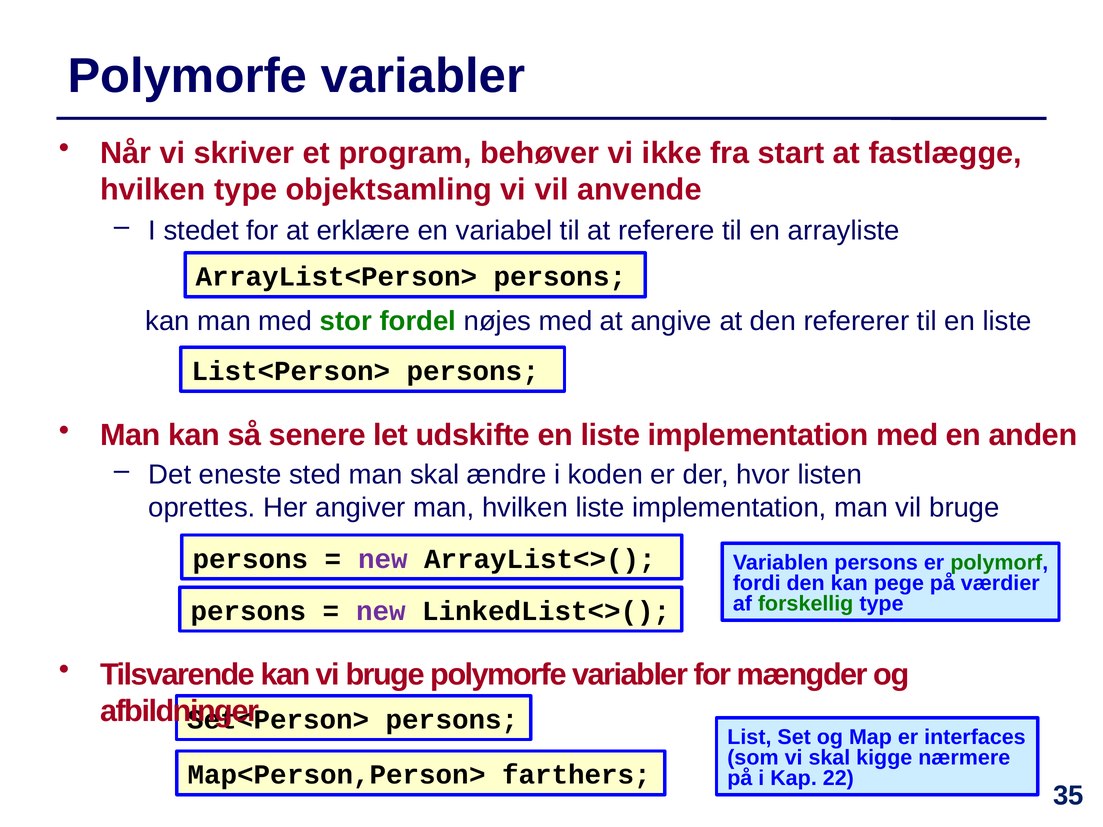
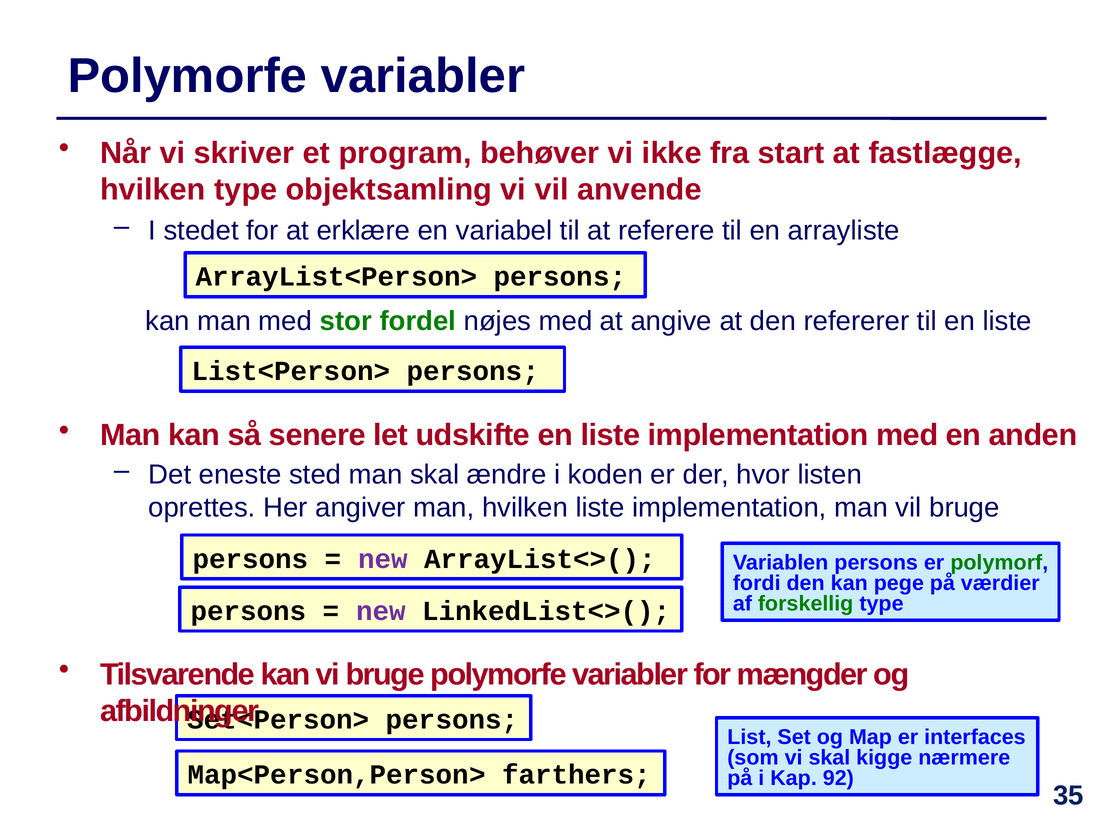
22: 22 -> 92
